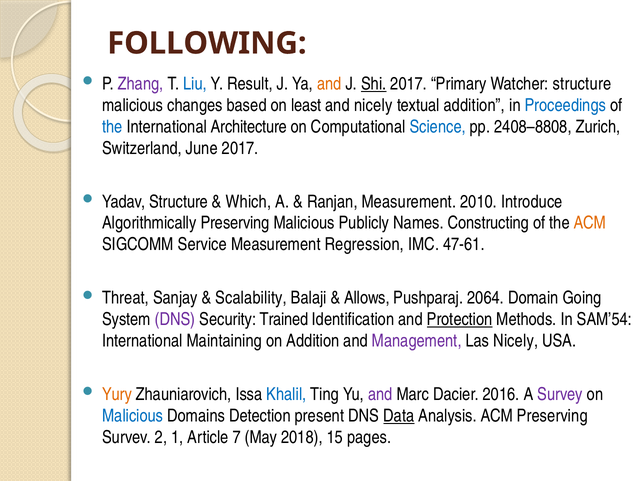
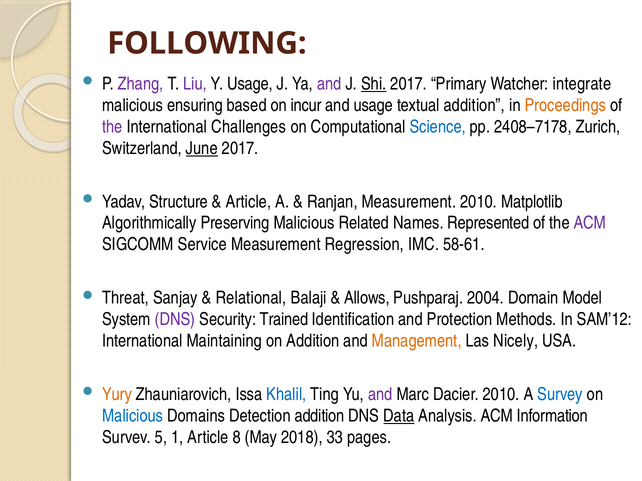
Liu colour: blue -> purple
Y Result: Result -> Usage
and at (329, 84) colour: orange -> purple
Watcher structure: structure -> integrate
changes: changes -> ensuring
least: least -> incur
and nicely: nicely -> usage
Proceedings colour: blue -> orange
the at (112, 127) colour: blue -> purple
Architecture: Architecture -> Challenges
2408–8808: 2408–8808 -> 2408–7178
June underline: none -> present
Which at (248, 202): Which -> Article
Introduce: Introduce -> Matplotlib
Publicly: Publicly -> Related
Constructing: Constructing -> Represented
ACM at (590, 223) colour: orange -> purple
47-61: 47-61 -> 58-61
Scalability: Scalability -> Relational
2064: 2064 -> 2004
Going: Going -> Model
Protection underline: present -> none
SAM’54: SAM’54 -> SAM’12
Management colour: purple -> orange
Dacier 2016: 2016 -> 2010
Survey colour: purple -> blue
Detection present: present -> addition
ACM Preserving: Preserving -> Information
2: 2 -> 5
7: 7 -> 8
15: 15 -> 33
